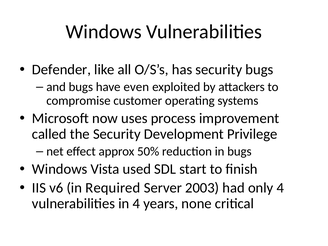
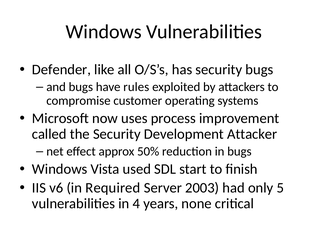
even: even -> rules
Privilege: Privilege -> Attacker
only 4: 4 -> 5
